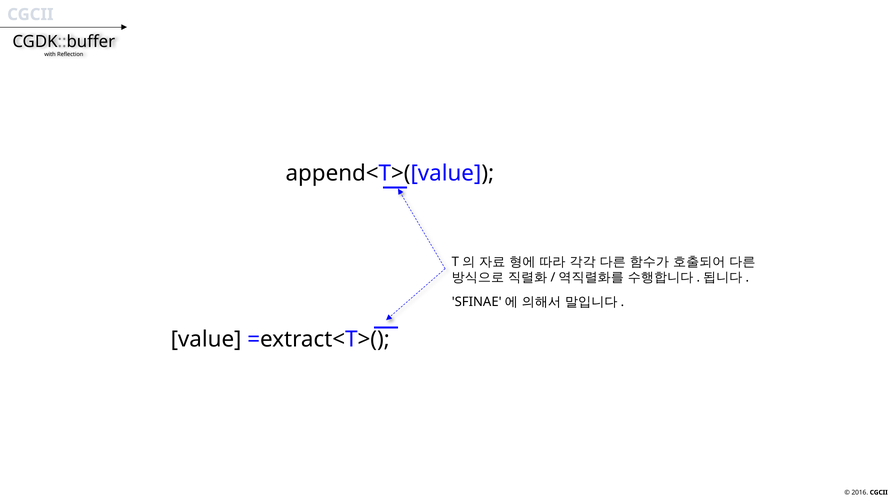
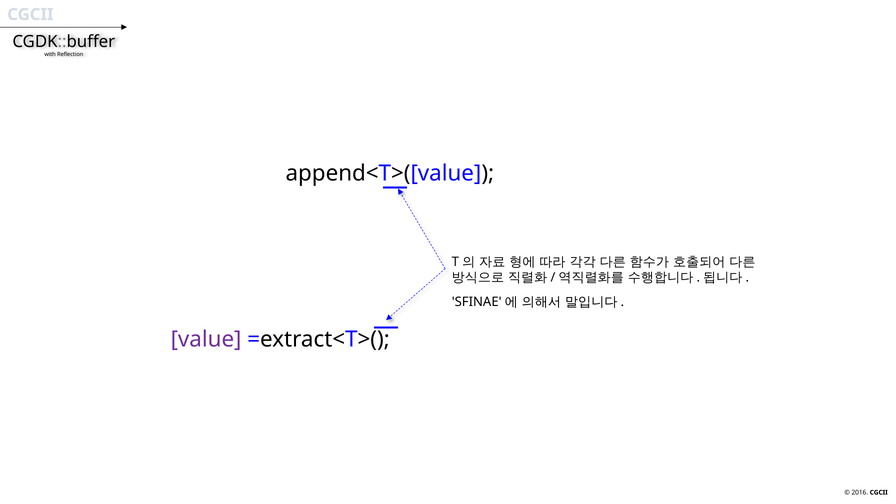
value colour: black -> purple
